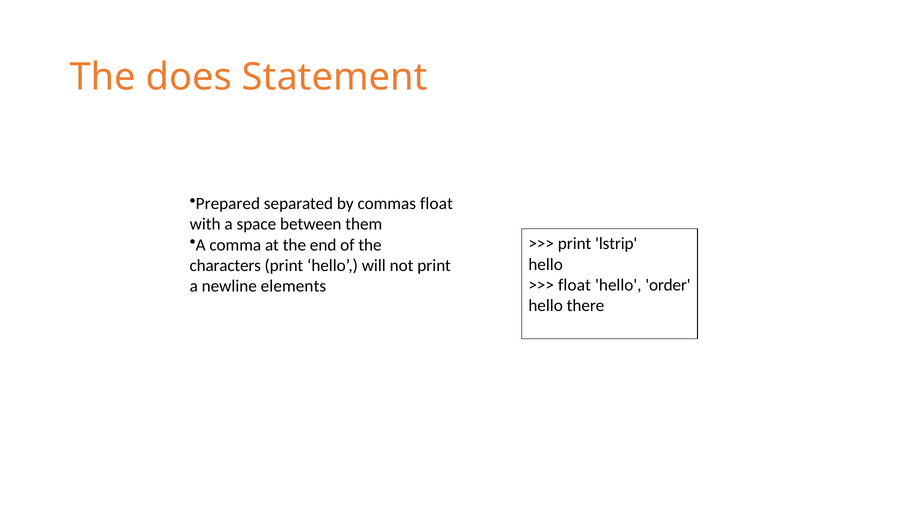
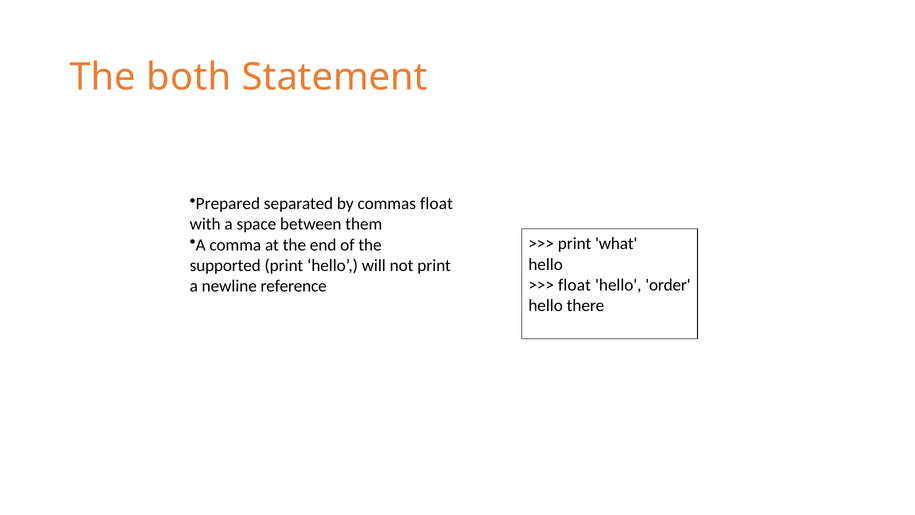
does: does -> both
lstrip: lstrip -> what
characters: characters -> supported
elements: elements -> reference
